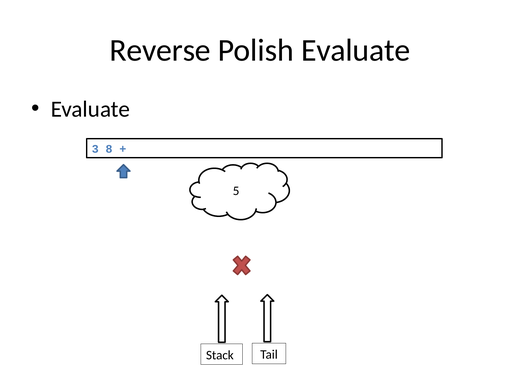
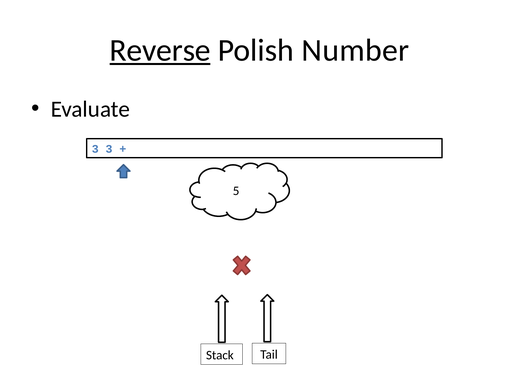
Reverse underline: none -> present
Polish Evaluate: Evaluate -> Number
3 8: 8 -> 3
